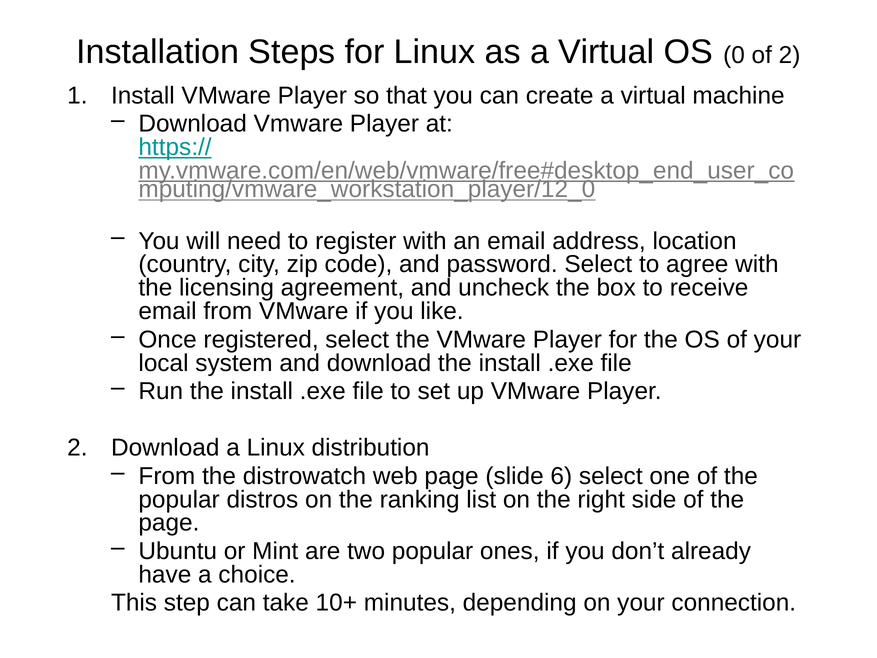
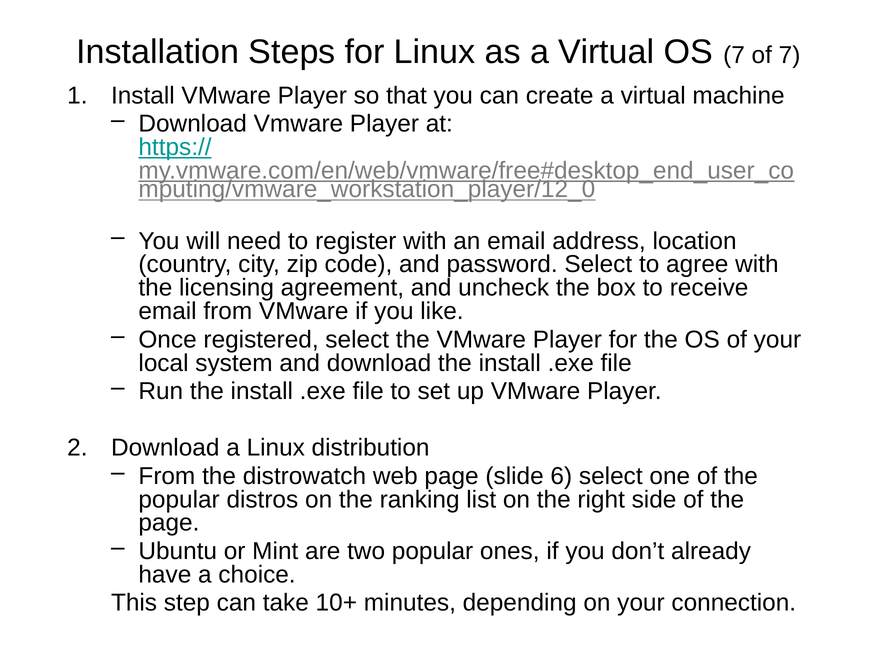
OS 0: 0 -> 7
of 2: 2 -> 7
